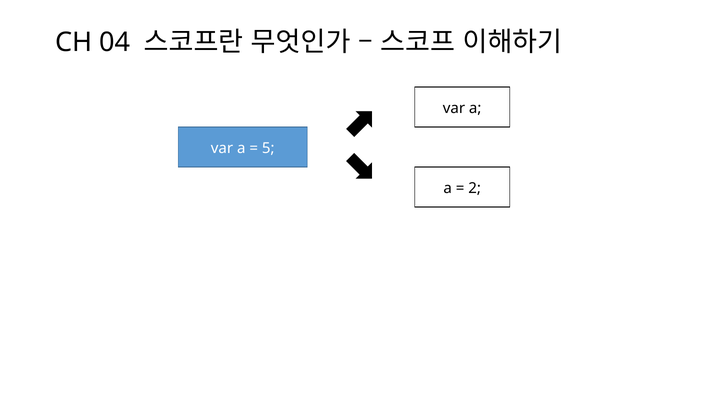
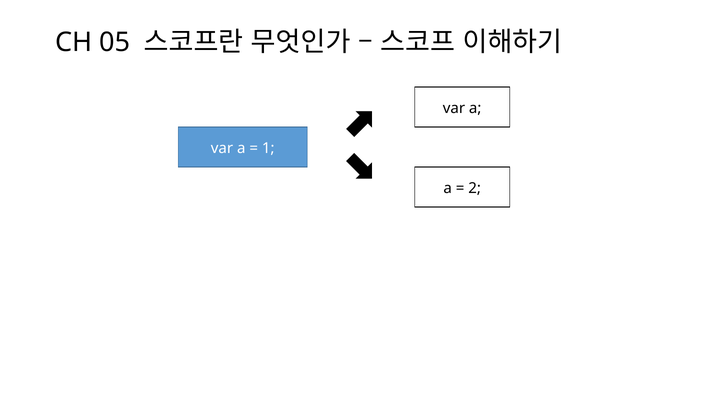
04: 04 -> 05
5: 5 -> 1
